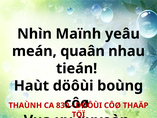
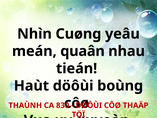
Maïnh: Maïnh -> Cuøng
